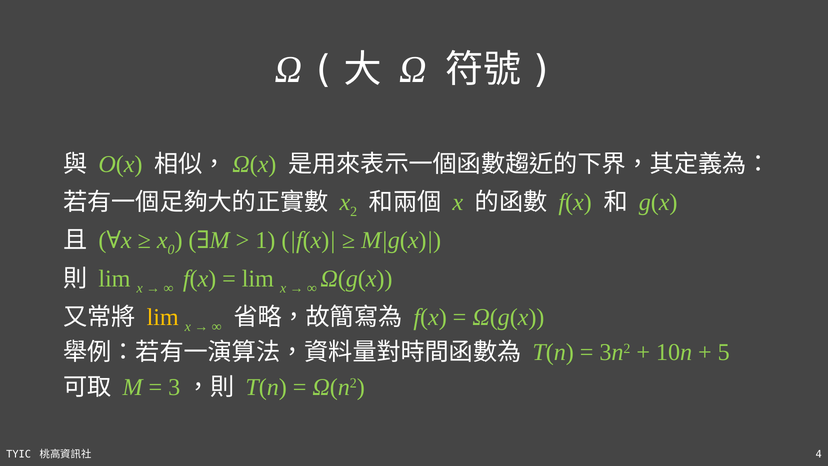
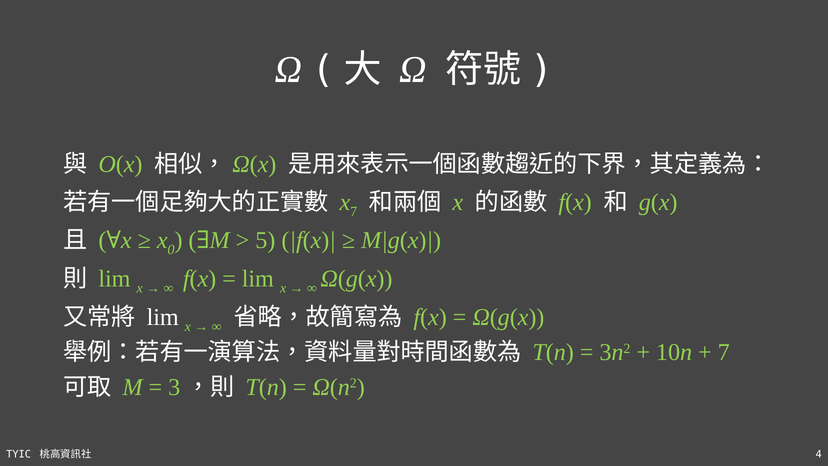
x 2: 2 -> 7
1: 1 -> 5
lim at (163, 317) colour: yellow -> white
5 at (724, 352): 5 -> 7
